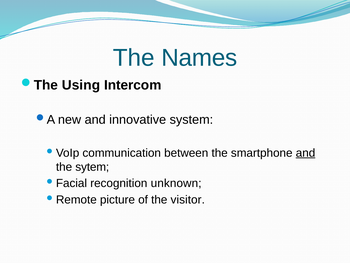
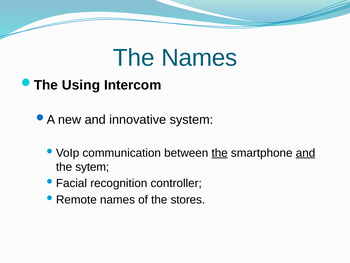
the at (220, 153) underline: none -> present
unknown: unknown -> controller
picture at (117, 199): picture -> names
visitor: visitor -> stores
